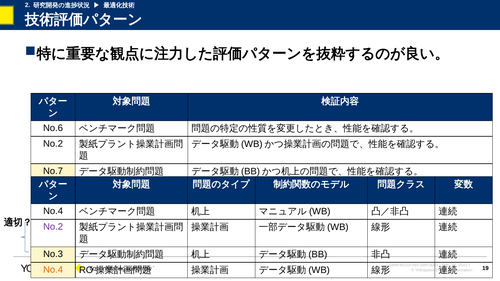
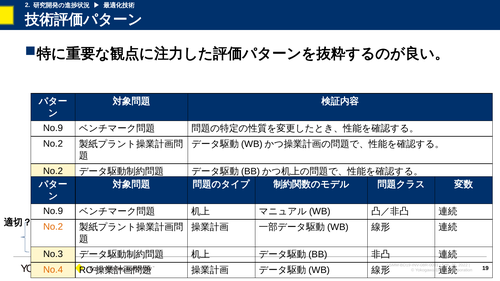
No.6 at (53, 128): No.6 -> No.9
No.7 at (53, 171): No.7 -> No.2
No.4 at (53, 211): No.4 -> No.9
No.2 at (53, 227) colour: purple -> orange
